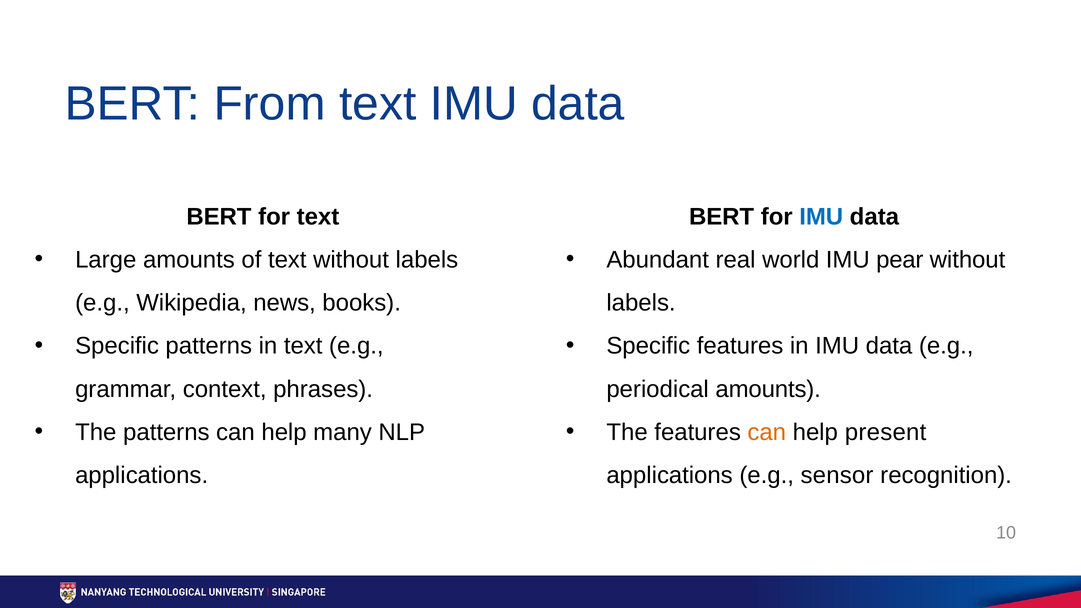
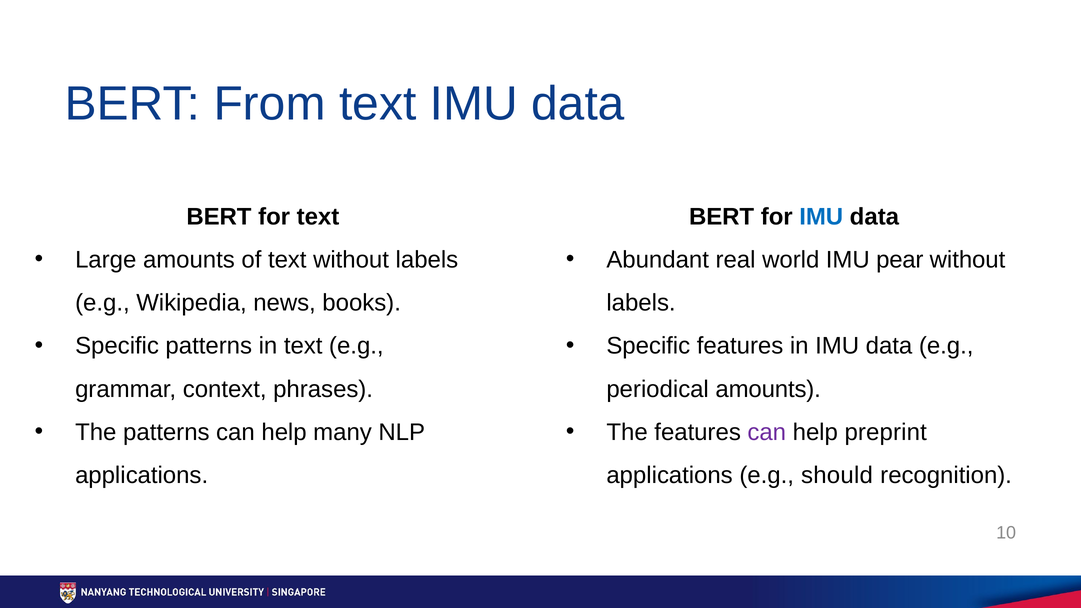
can at (767, 432) colour: orange -> purple
present: present -> preprint
sensor: sensor -> should
